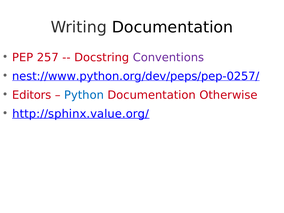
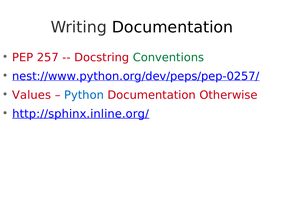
Conventions colour: purple -> green
Editors: Editors -> Values
http://sphinx.value.org/: http://sphinx.value.org/ -> http://sphinx.inline.org/
